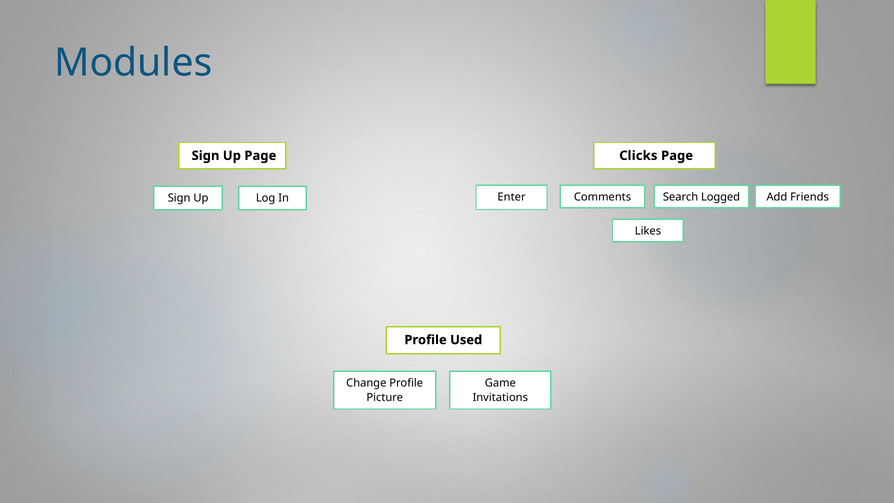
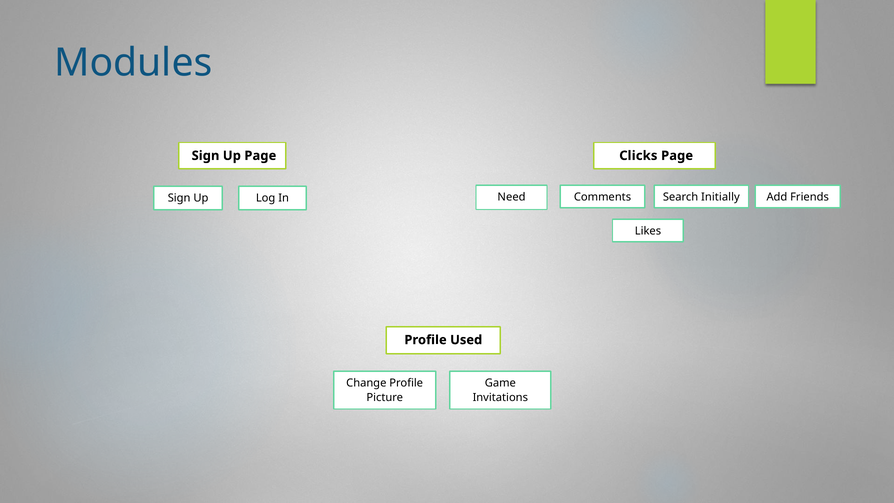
Enter: Enter -> Need
Logged: Logged -> Initially
